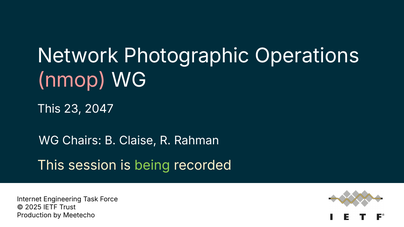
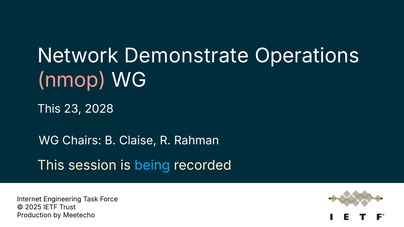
Photographic: Photographic -> Demonstrate
2047: 2047 -> 2028
being colour: light green -> light blue
